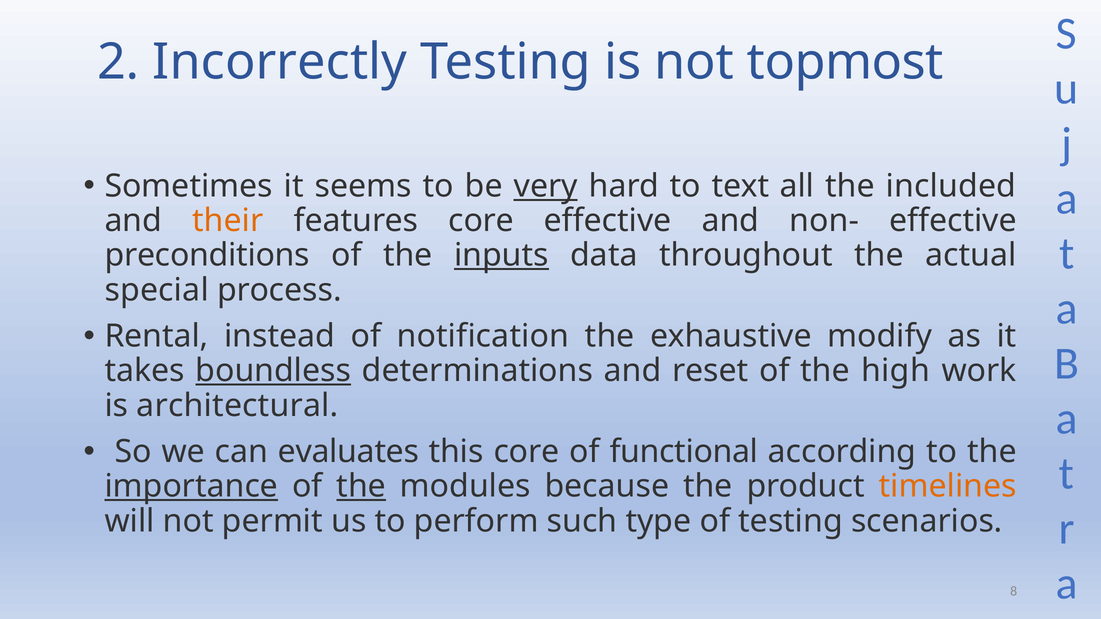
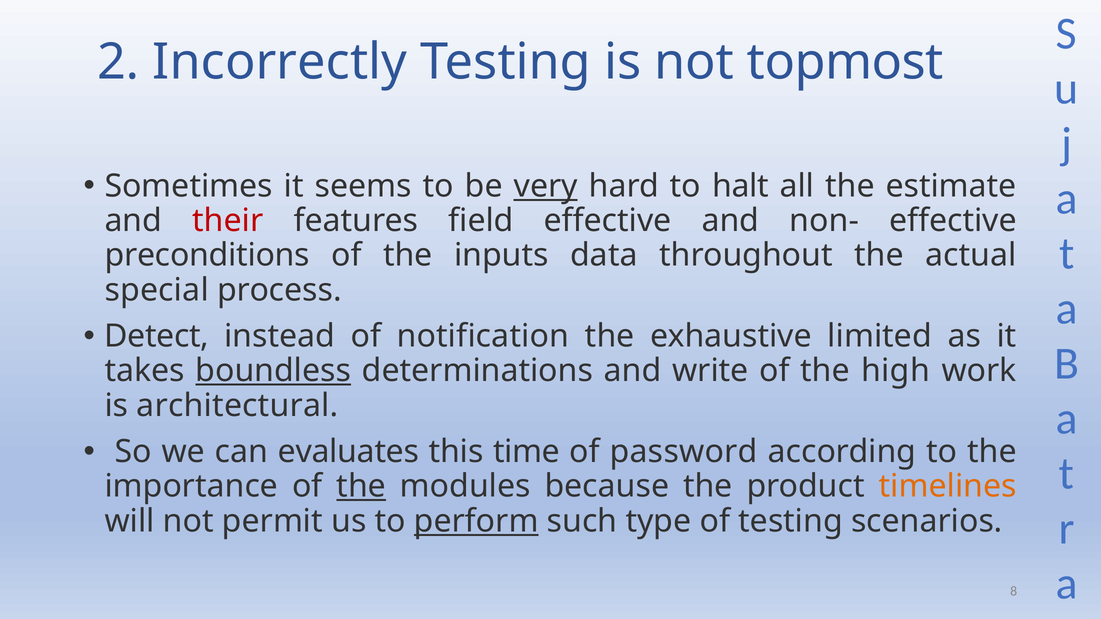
text: text -> halt
included: included -> estimate
their colour: orange -> red
features core: core -> field
inputs underline: present -> none
Rental: Rental -> Detect
modify: modify -> limited
reset: reset -> write
this core: core -> time
functional: functional -> password
importance underline: present -> none
perform underline: none -> present
